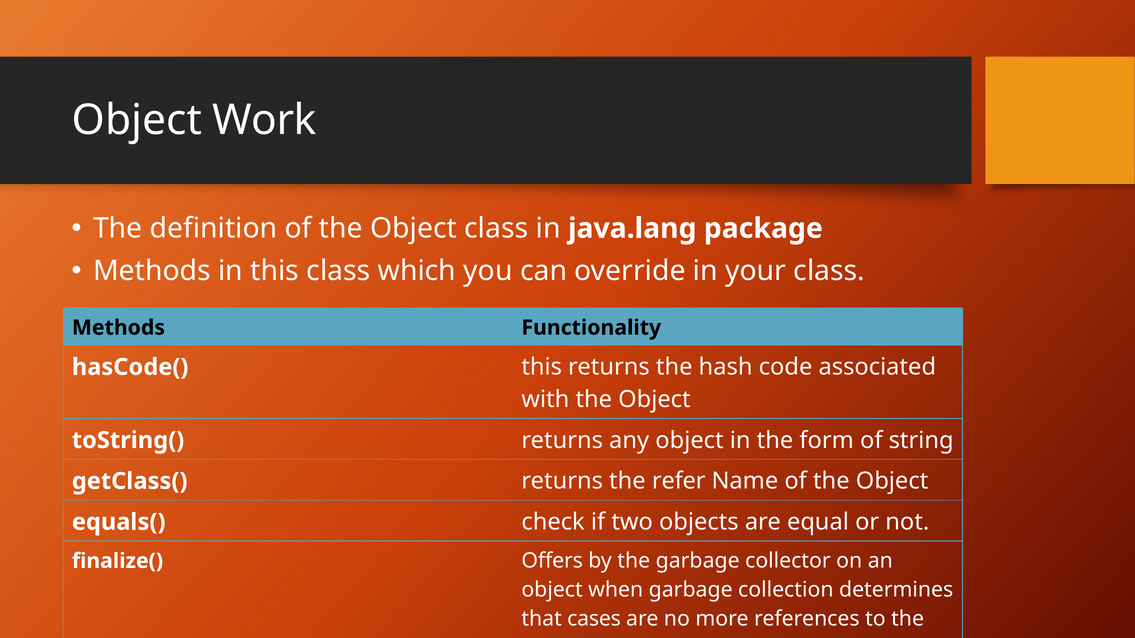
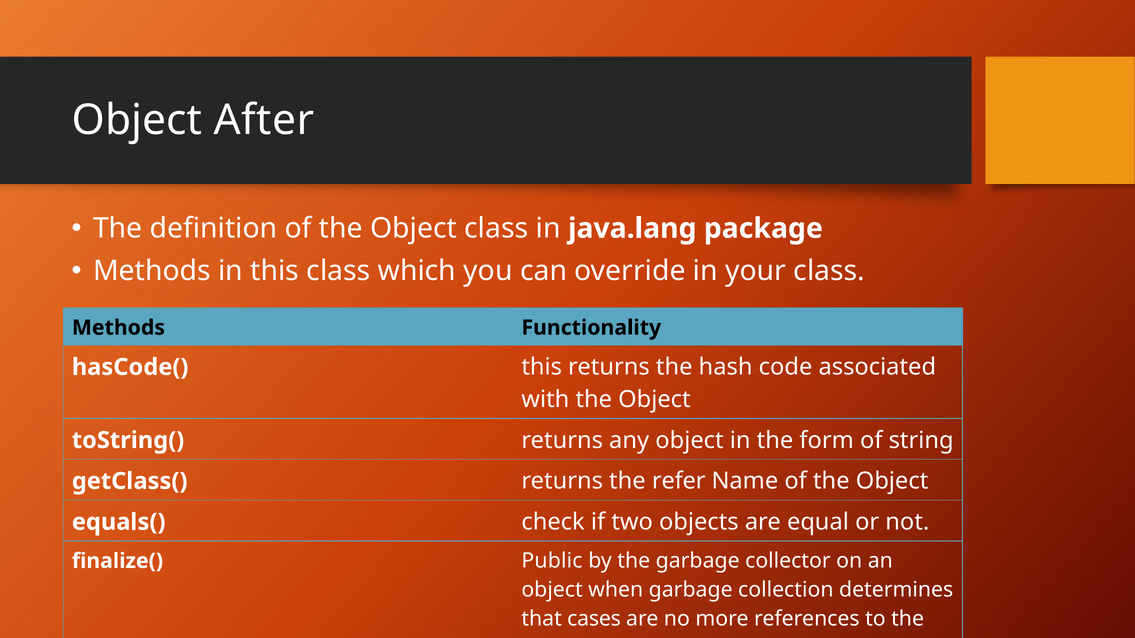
Work: Work -> After
Offers: Offers -> Public
